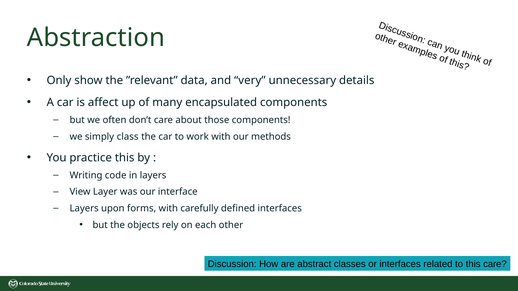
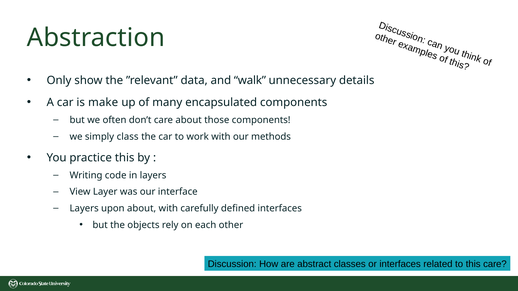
very: very -> walk
affect: affect -> make
upon forms: forms -> about
